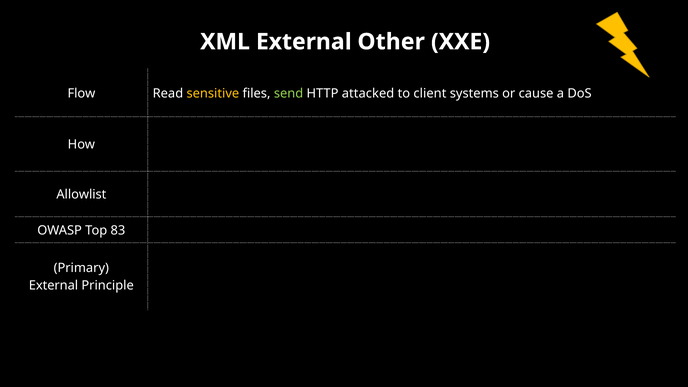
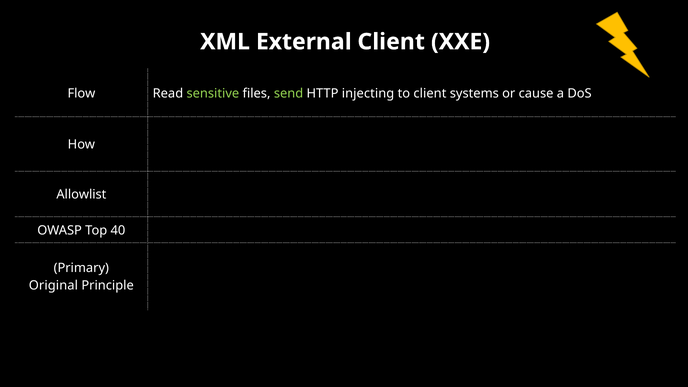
External Other: Other -> Client
sensitive colour: yellow -> light green
attacked: attacked -> injecting
83: 83 -> 40
External at (53, 286): External -> Original
